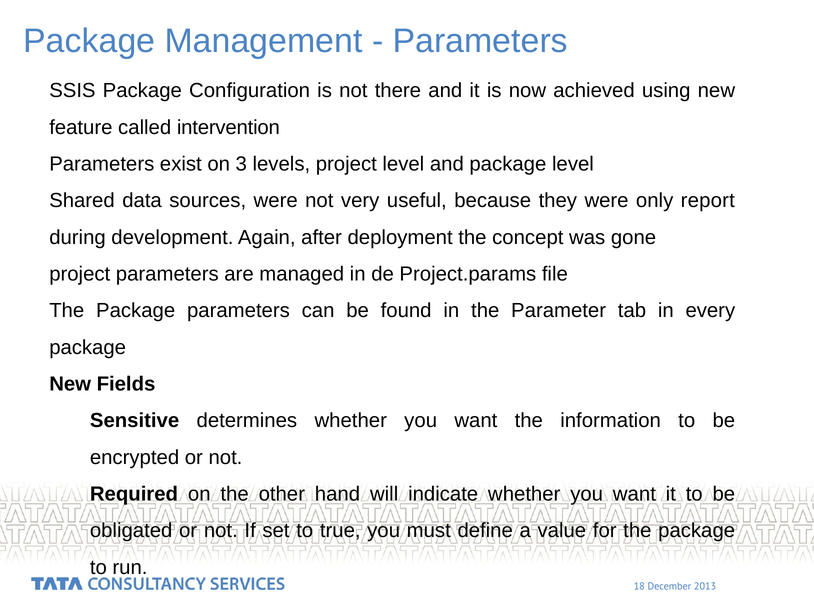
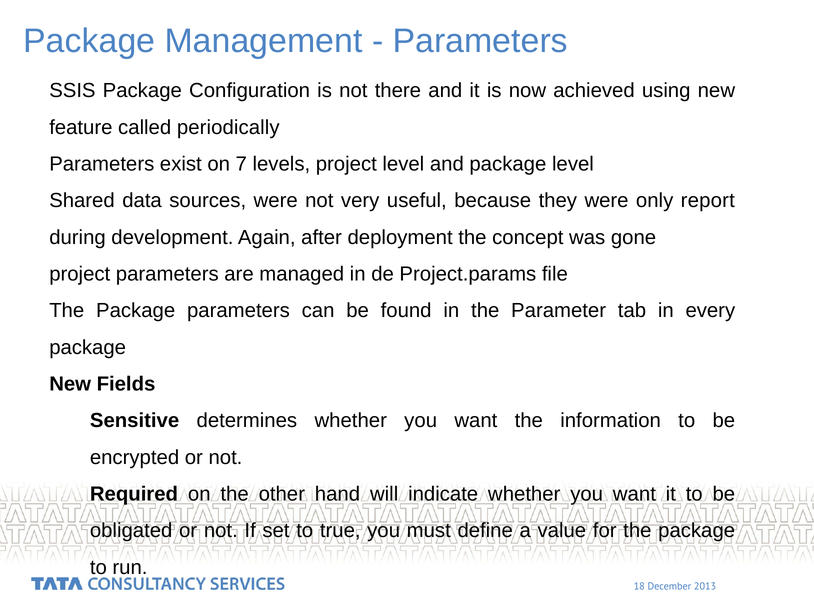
intervention: intervention -> periodically
3: 3 -> 7
